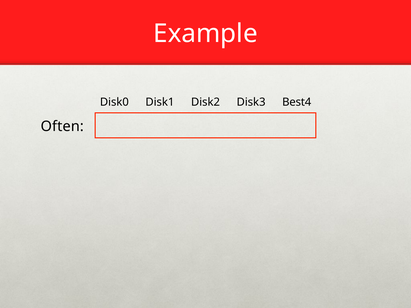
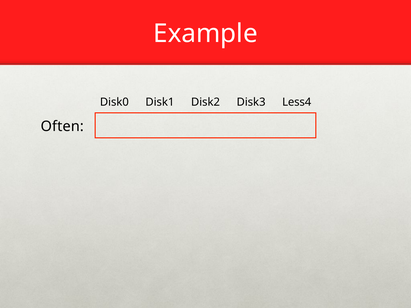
Best4: Best4 -> Less4
